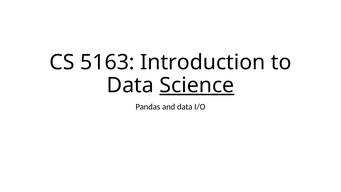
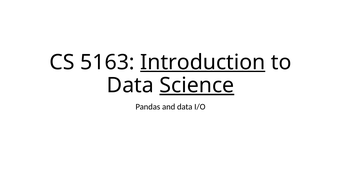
Introduction underline: none -> present
